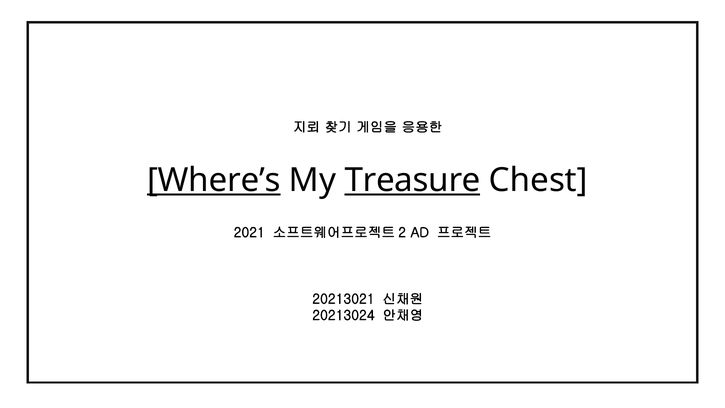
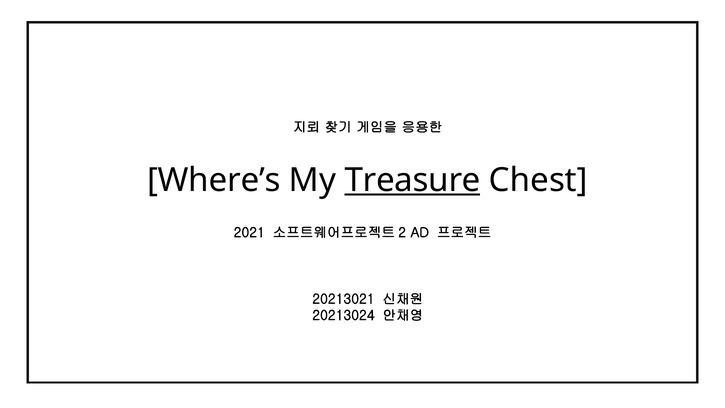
Where’s underline: present -> none
